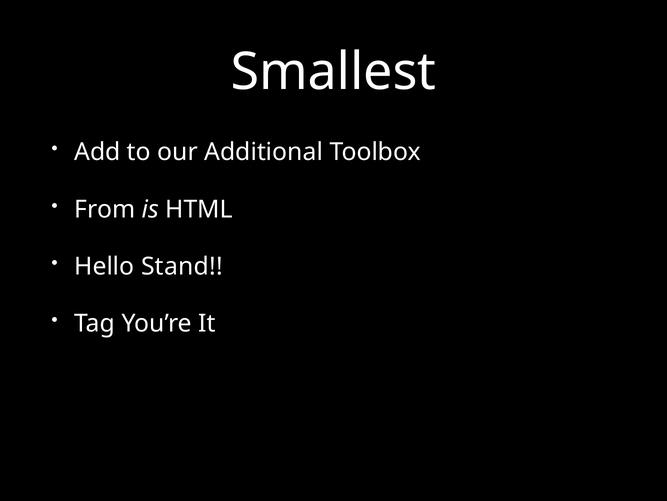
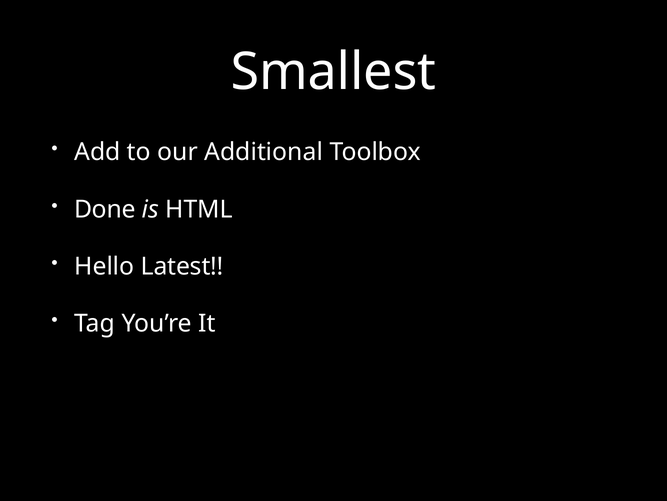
From: From -> Done
Stand: Stand -> Latest
